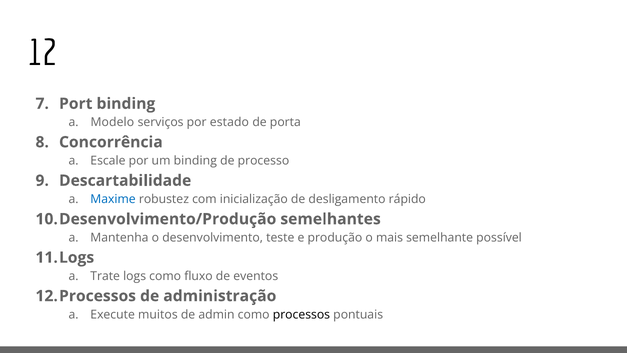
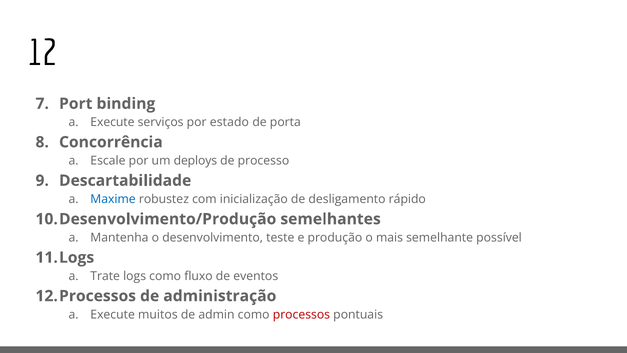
Modelo at (112, 122): Modelo -> Execute
um binding: binding -> deploys
processos colour: black -> red
